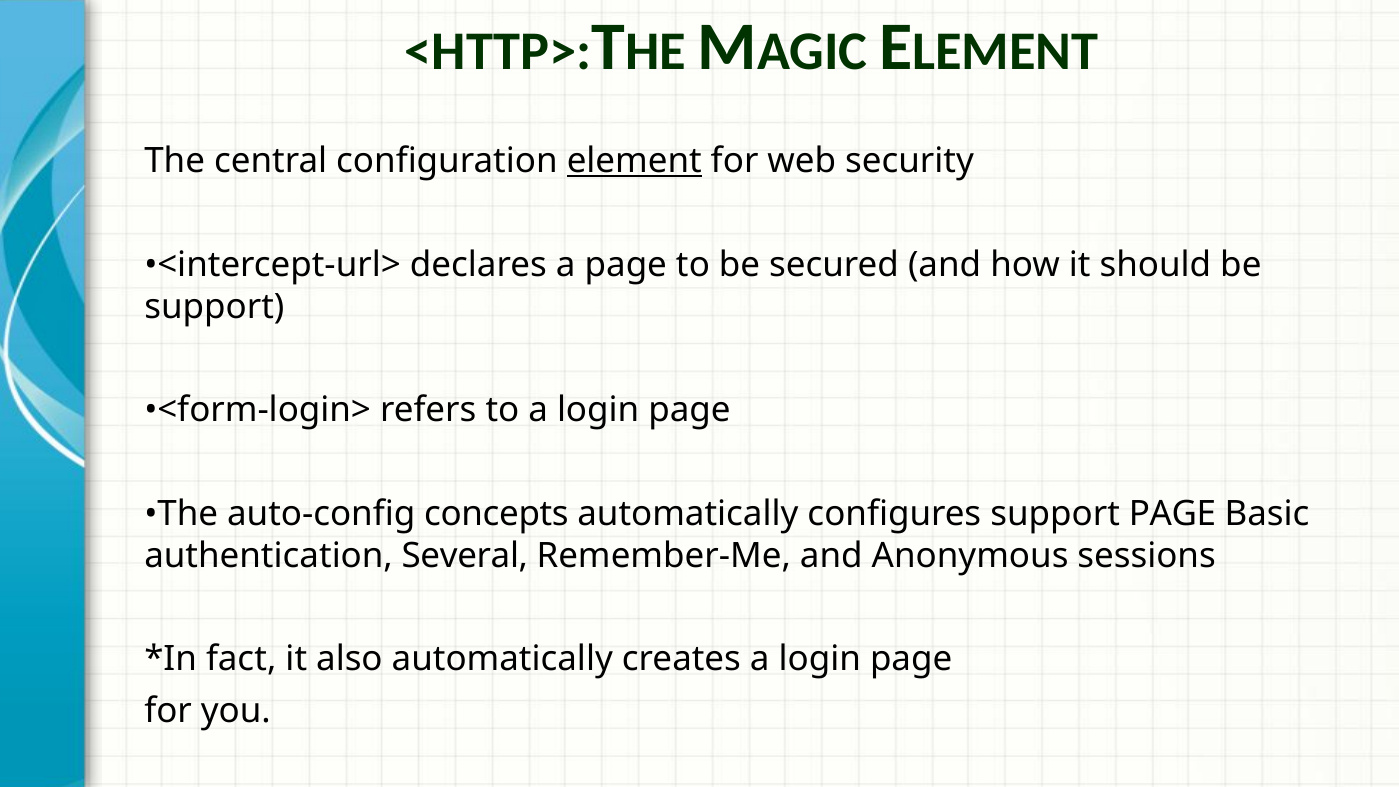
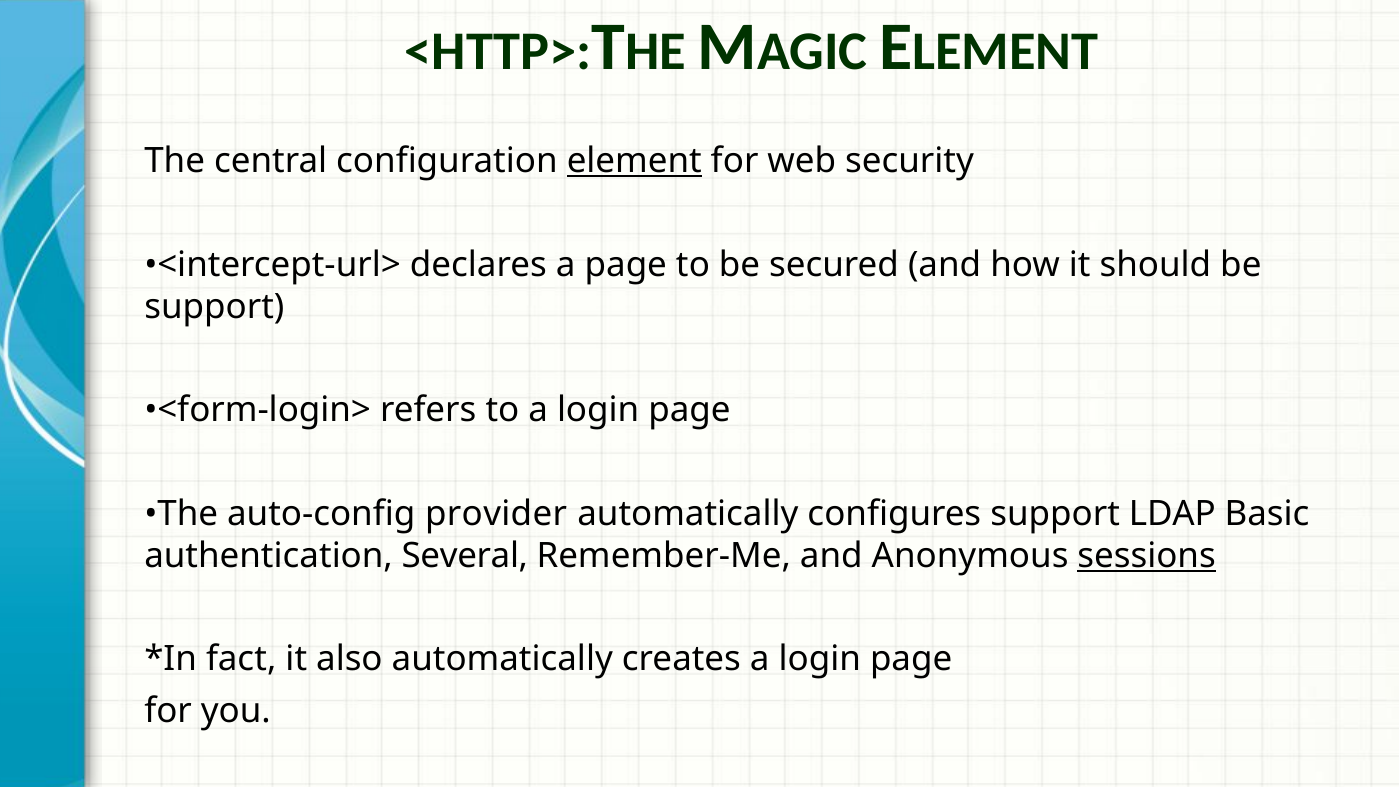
concepts: concepts -> provider
support PAGE: PAGE -> LDAP
sessions underline: none -> present
